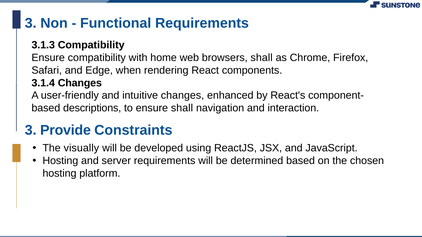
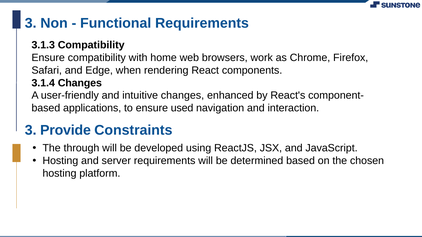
browsers shall: shall -> work
descriptions: descriptions -> applications
ensure shall: shall -> used
visually: visually -> through
